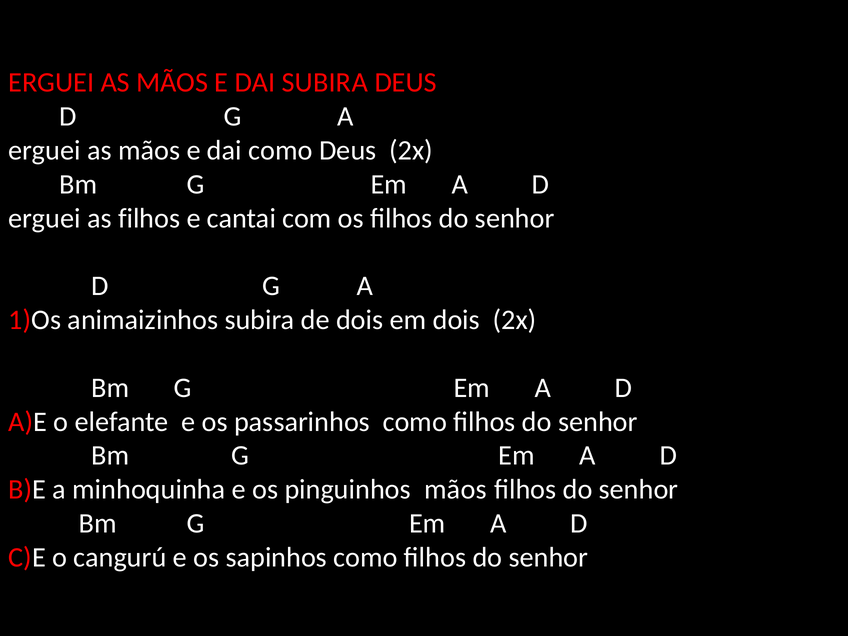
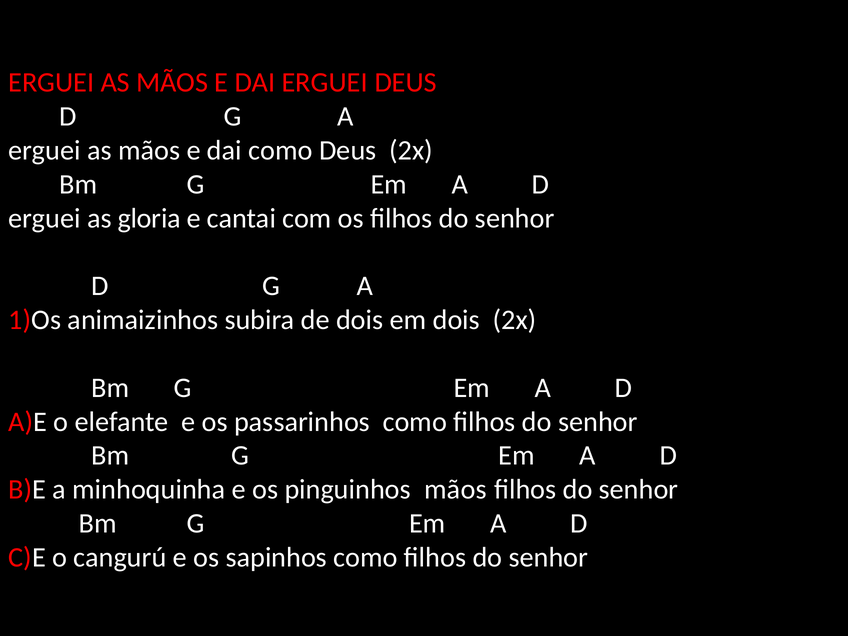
DAI SUBIRA: SUBIRA -> ERGUEI
as filhos: filhos -> gloria
